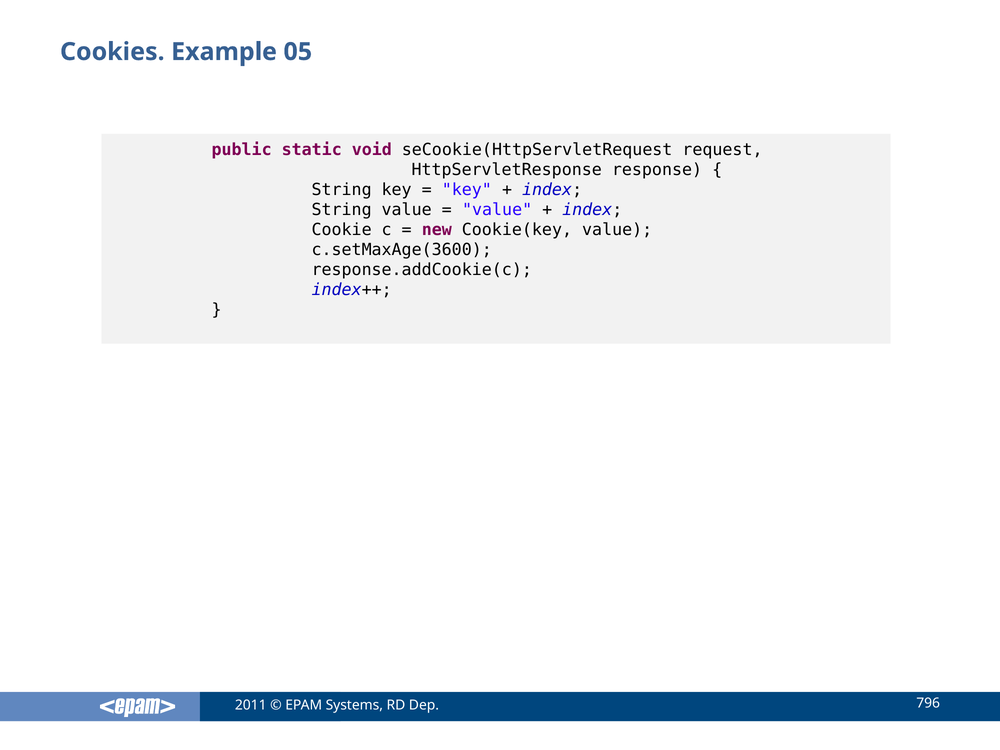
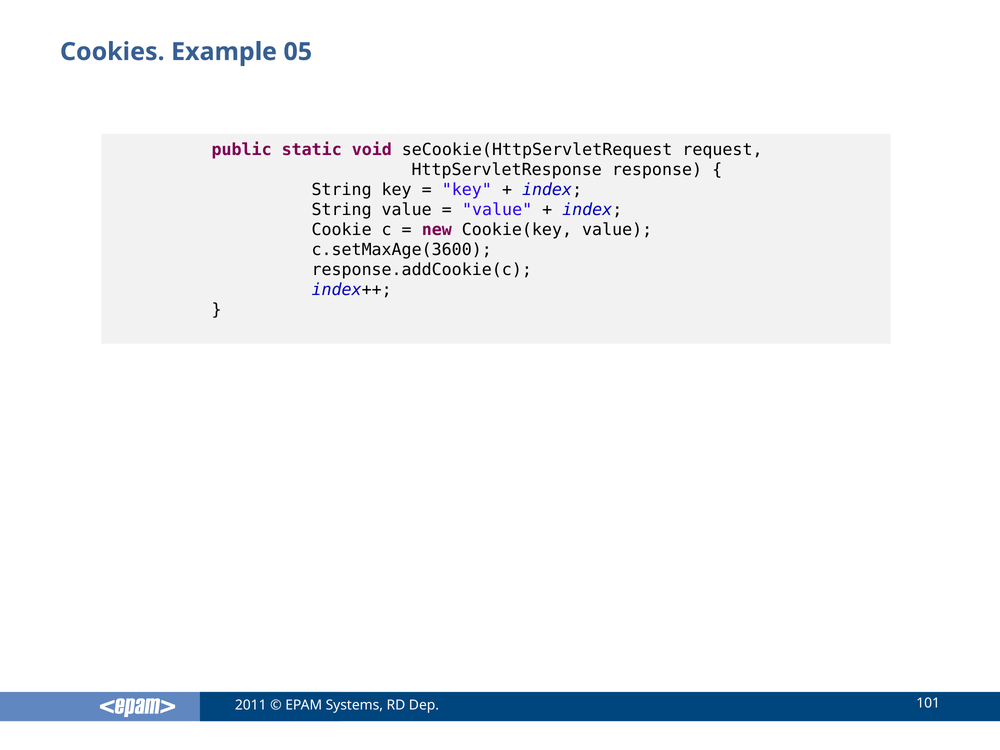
796: 796 -> 101
